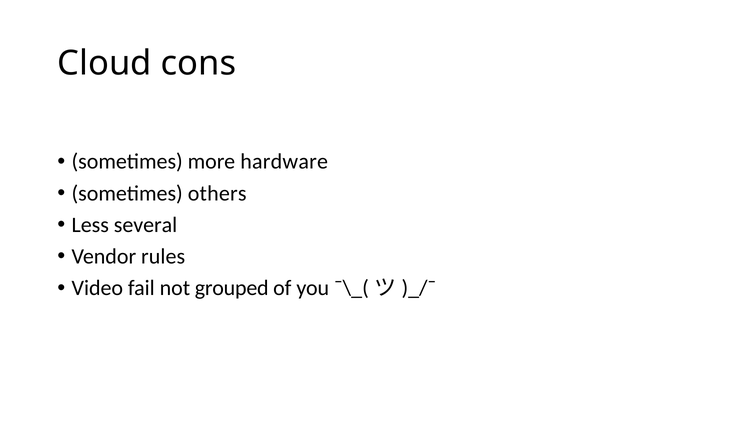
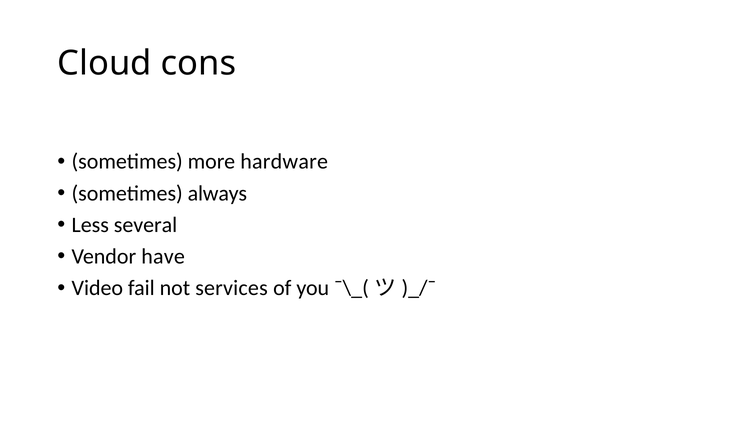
others: others -> always
rules: rules -> have
grouped: grouped -> services
